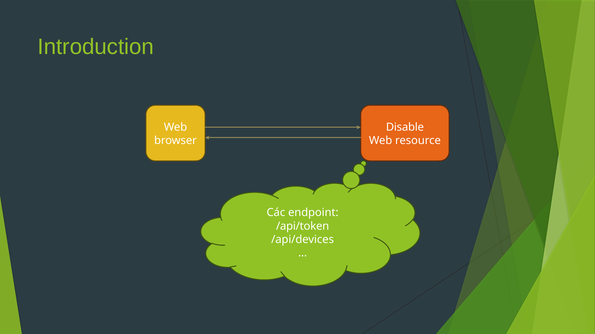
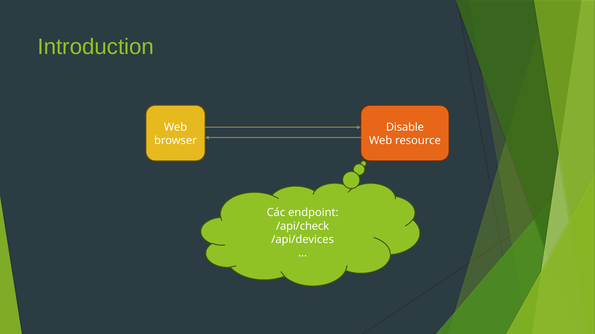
/api/token: /api/token -> /api/check
